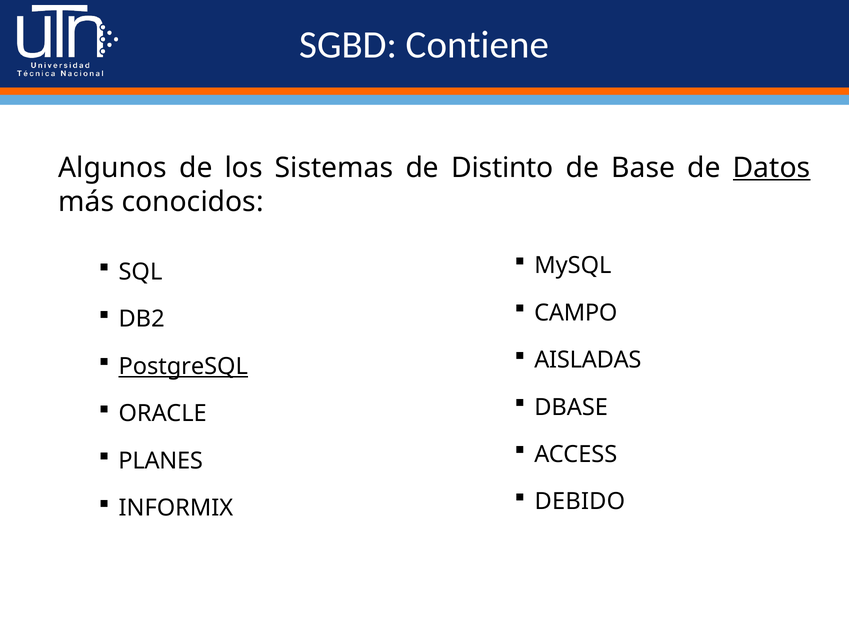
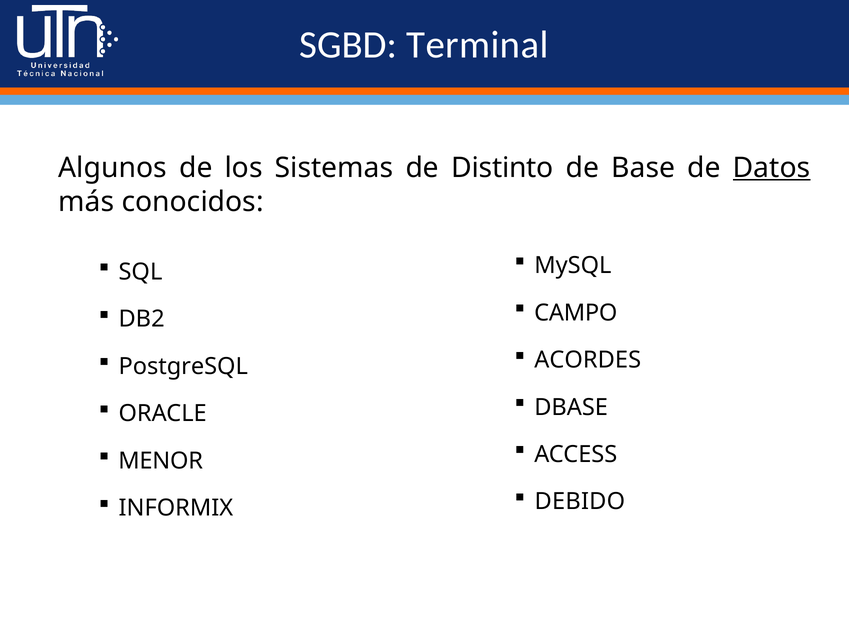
Contiene: Contiene -> Terminal
AISLADAS: AISLADAS -> ACORDES
PostgreSQL underline: present -> none
PLANES: PLANES -> MENOR
